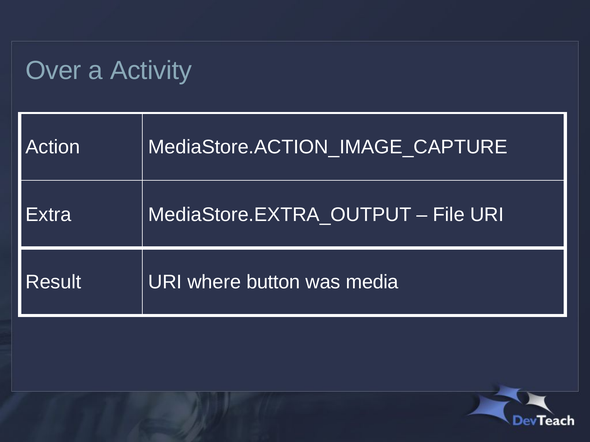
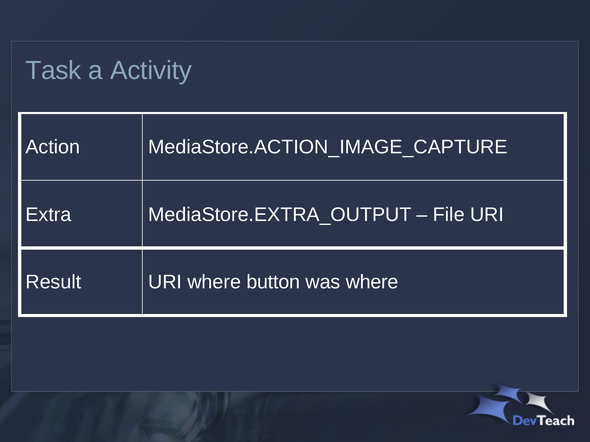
Over: Over -> Task
was media: media -> where
